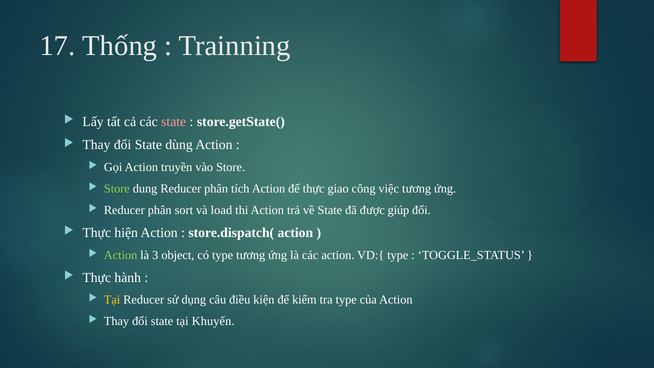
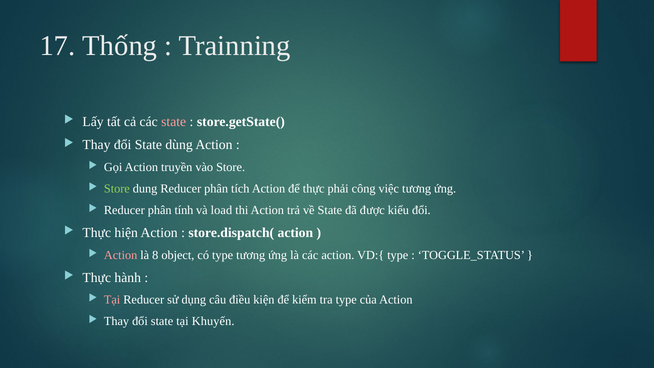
giao: giao -> phải
sort: sort -> tính
giúp: giúp -> kiểu
Action at (121, 255) colour: light green -> pink
3: 3 -> 8
Tại at (112, 300) colour: yellow -> pink
